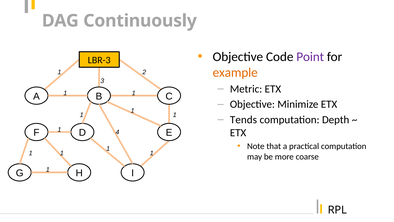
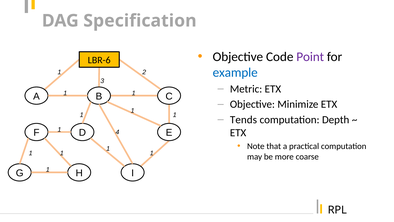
Continuously: Continuously -> Specification
LBR-3: LBR-3 -> LBR-6
example colour: orange -> blue
